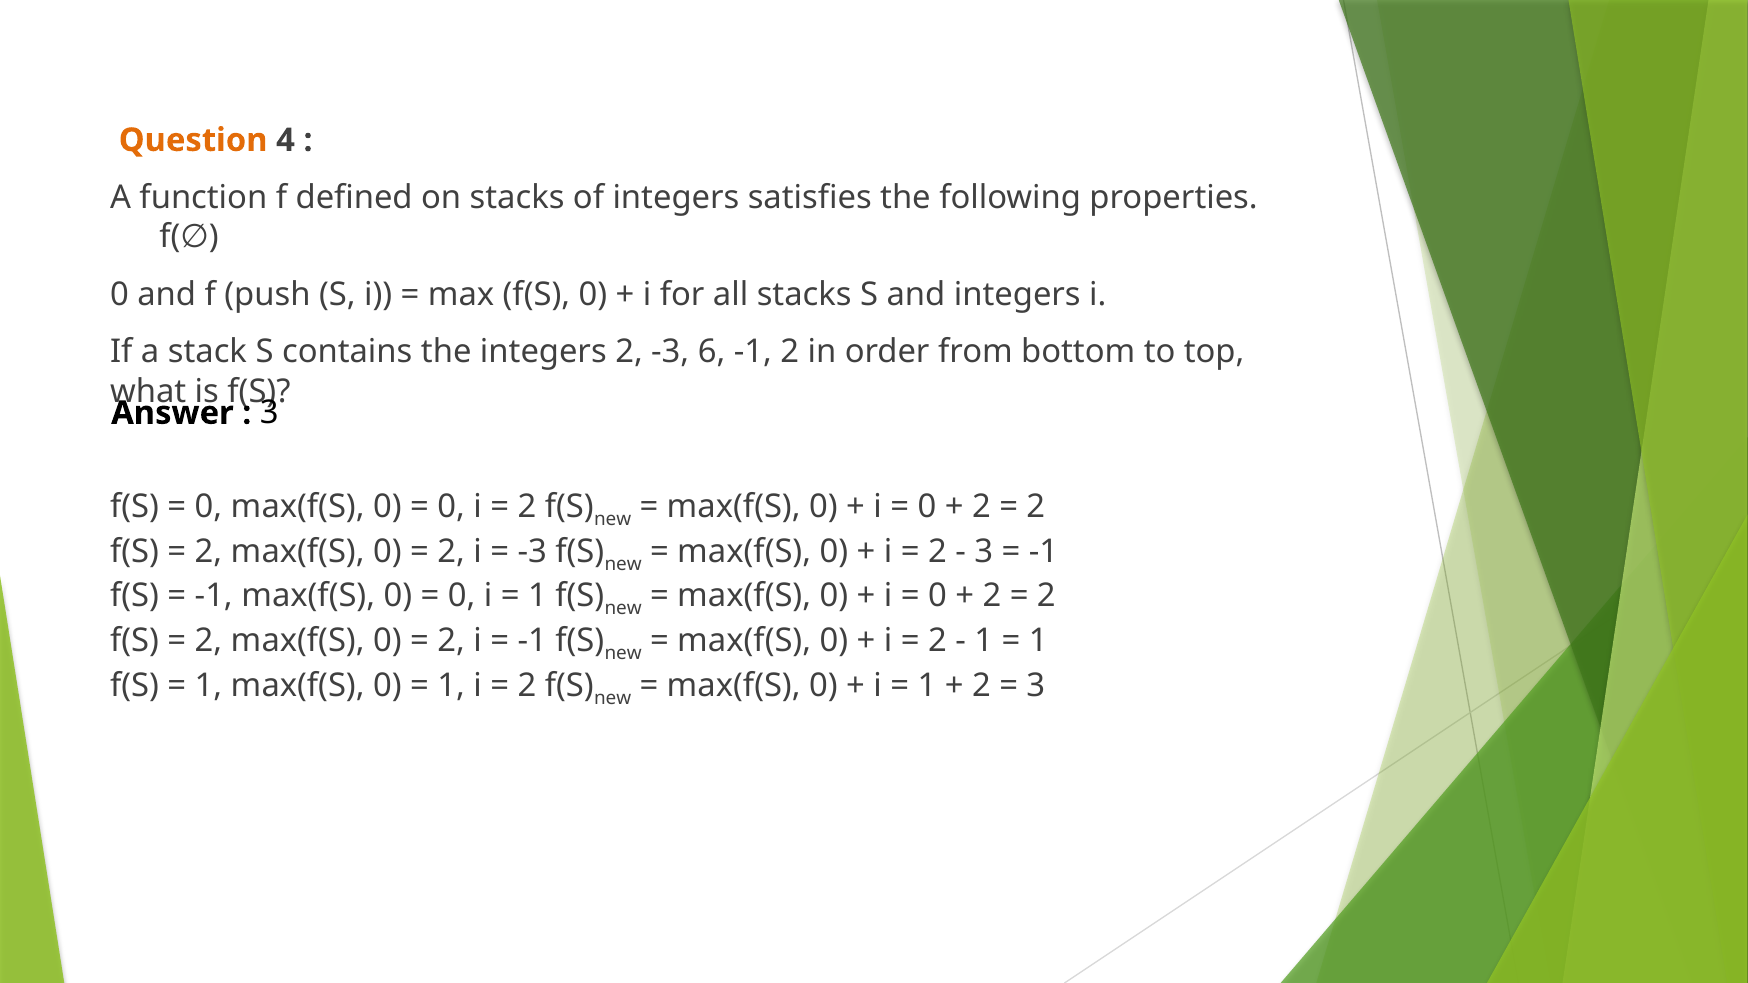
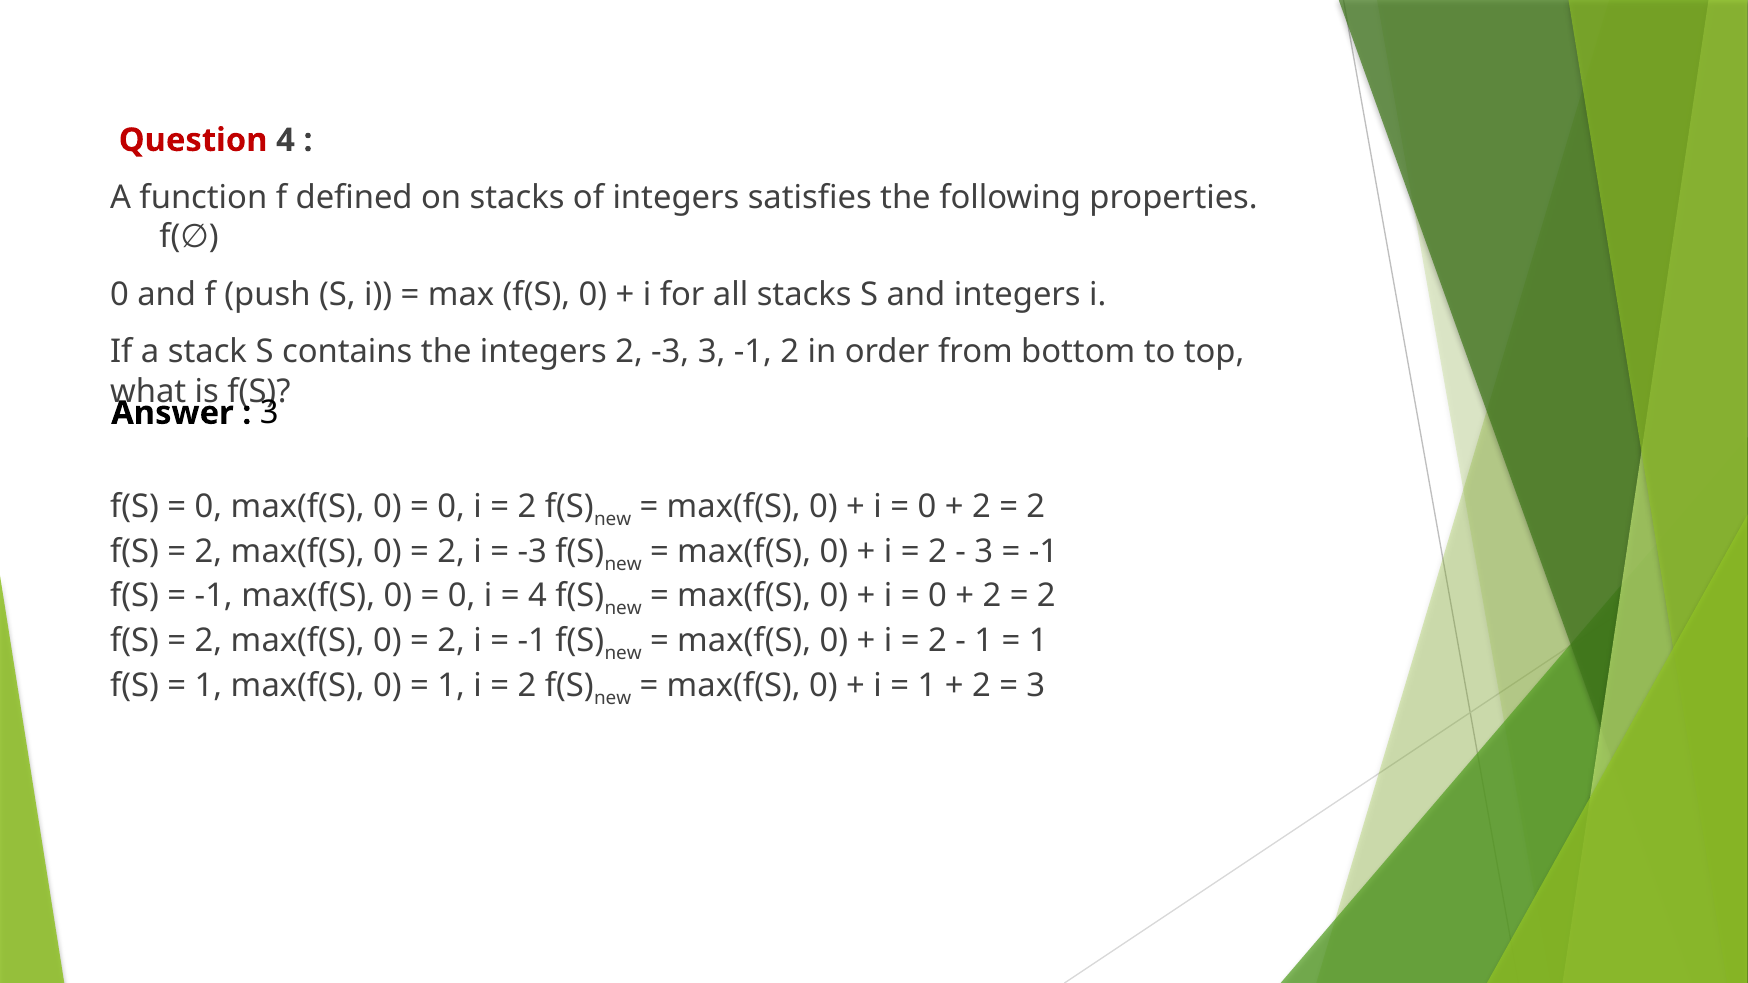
Question colour: orange -> red
-3 6: 6 -> 3
1 at (538, 596): 1 -> 4
